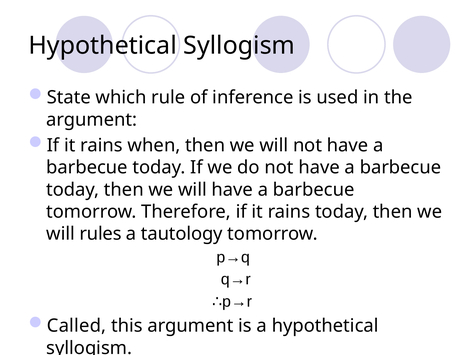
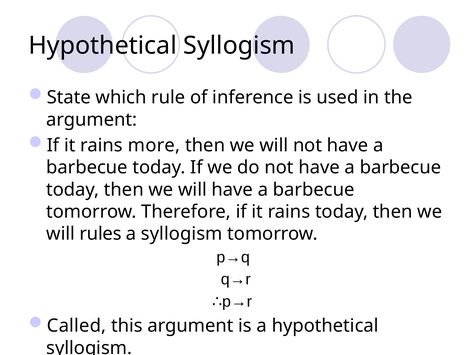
when: when -> more
a tautology: tautology -> syllogism
